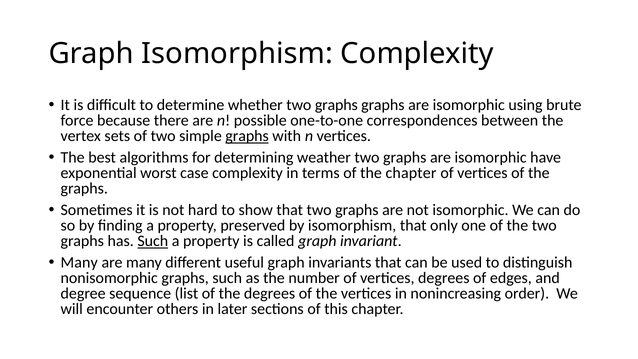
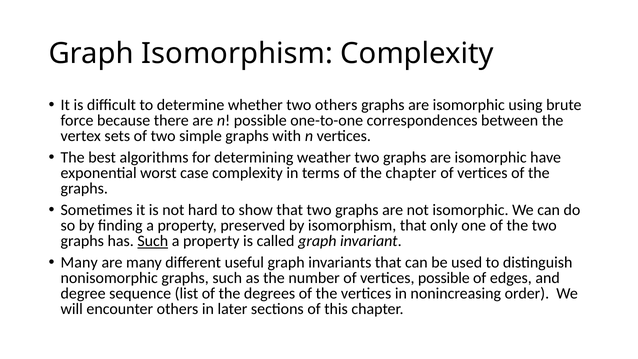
whether two graphs: graphs -> others
graphs at (247, 136) underline: present -> none
vertices degrees: degrees -> possible
